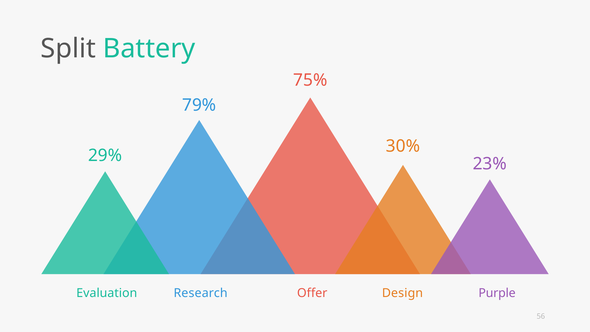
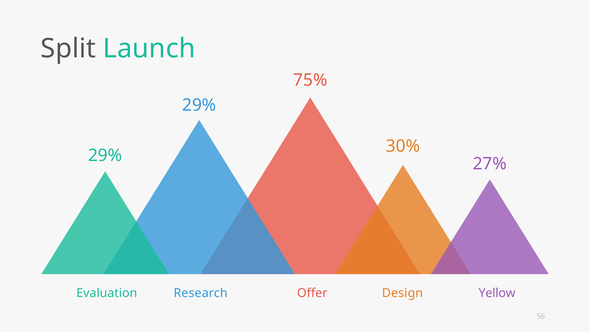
Battery: Battery -> Launch
79% at (199, 105): 79% -> 29%
23%: 23% -> 27%
Purple: Purple -> Yellow
